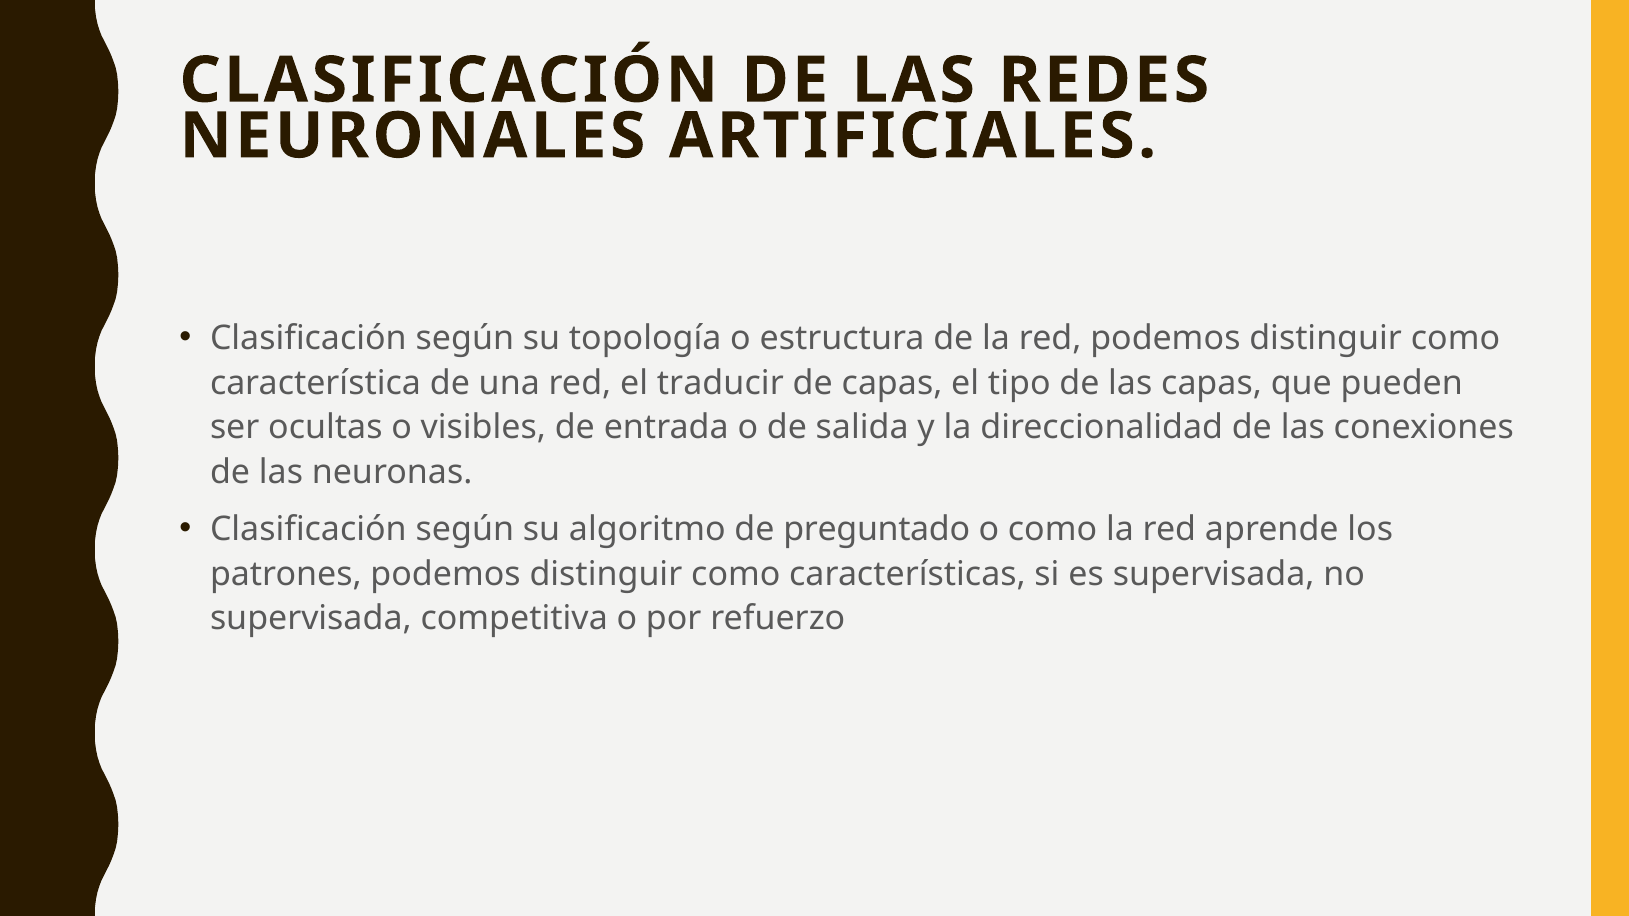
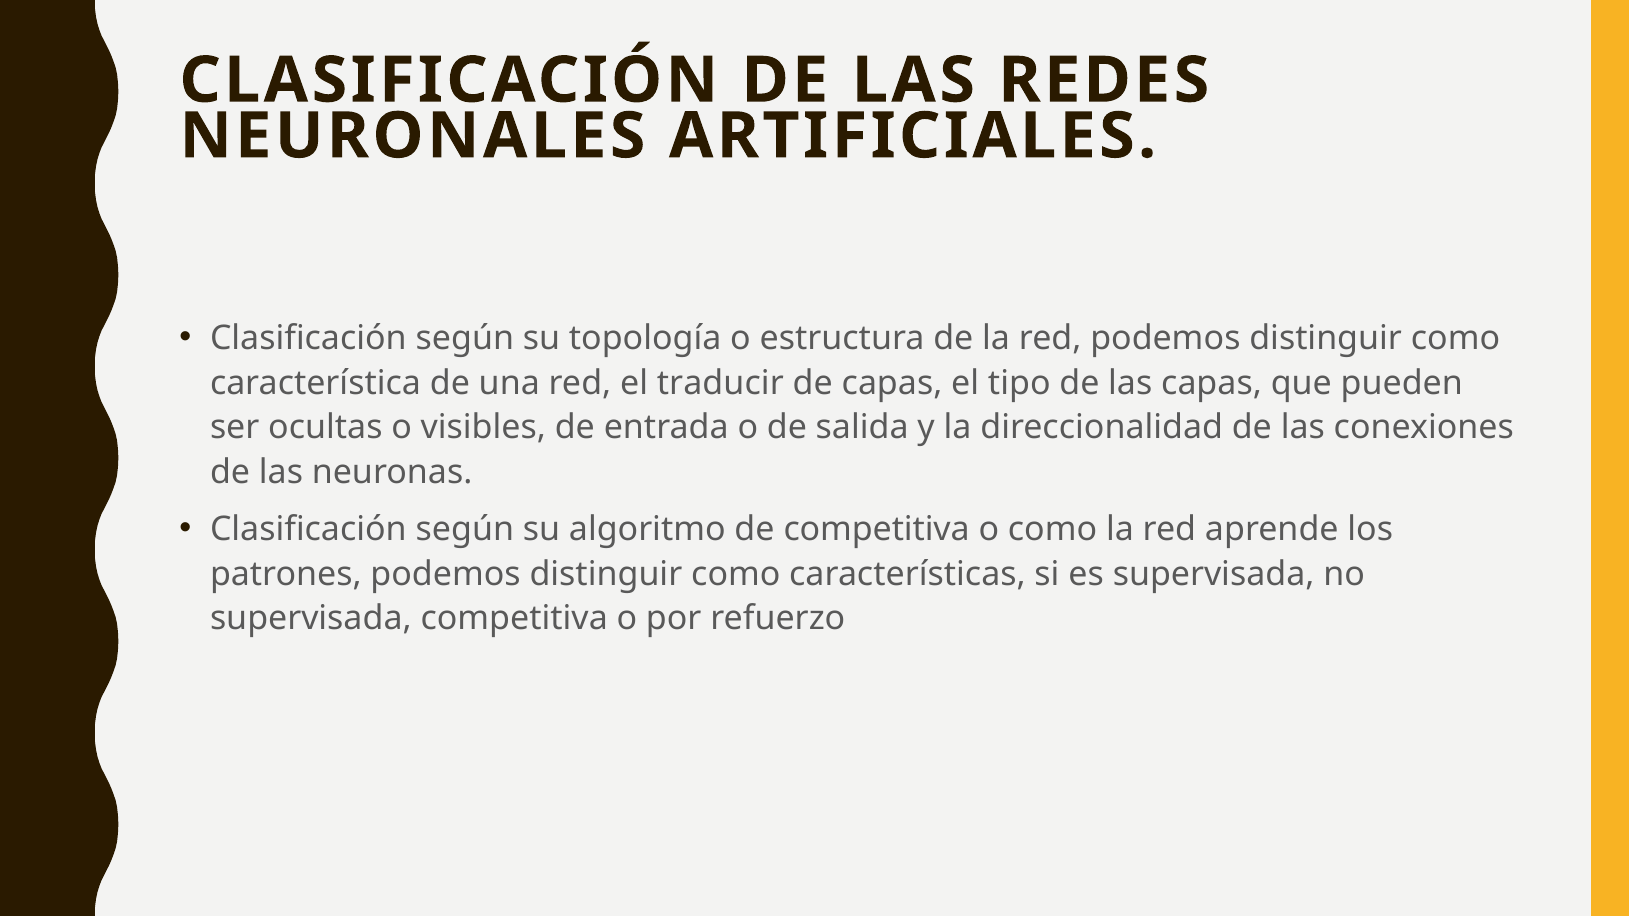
de preguntado: preguntado -> competitiva
